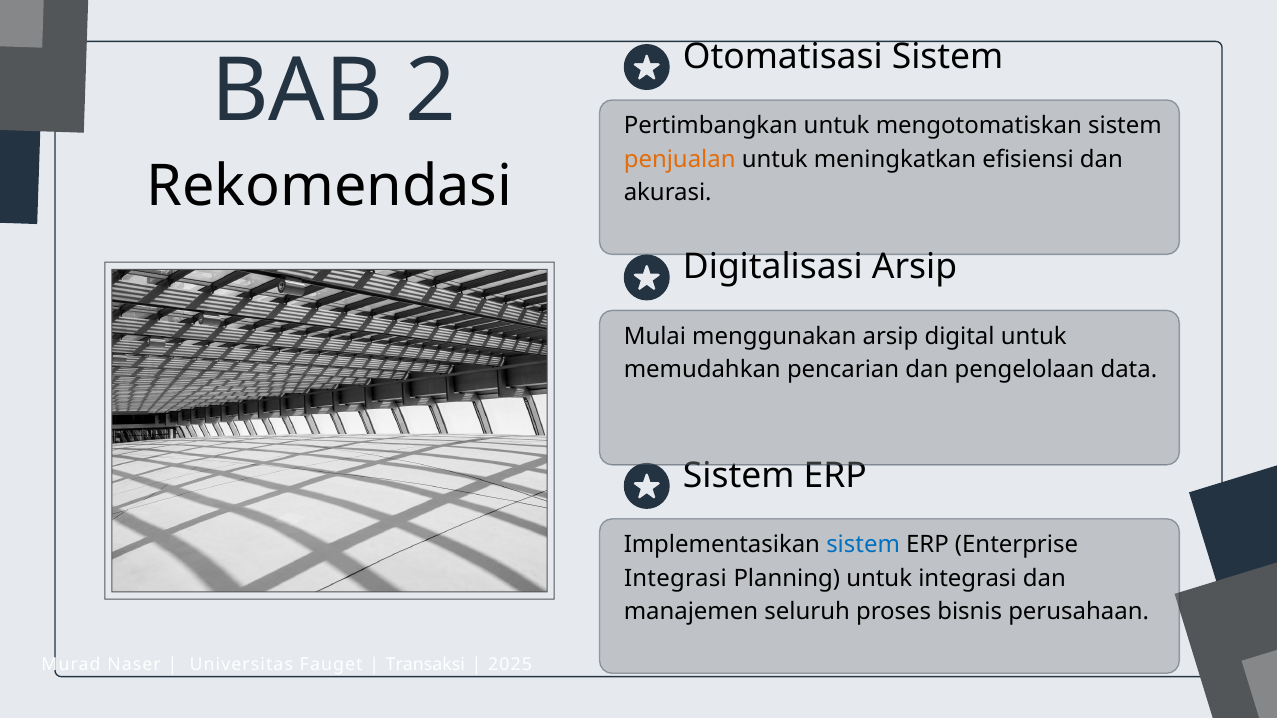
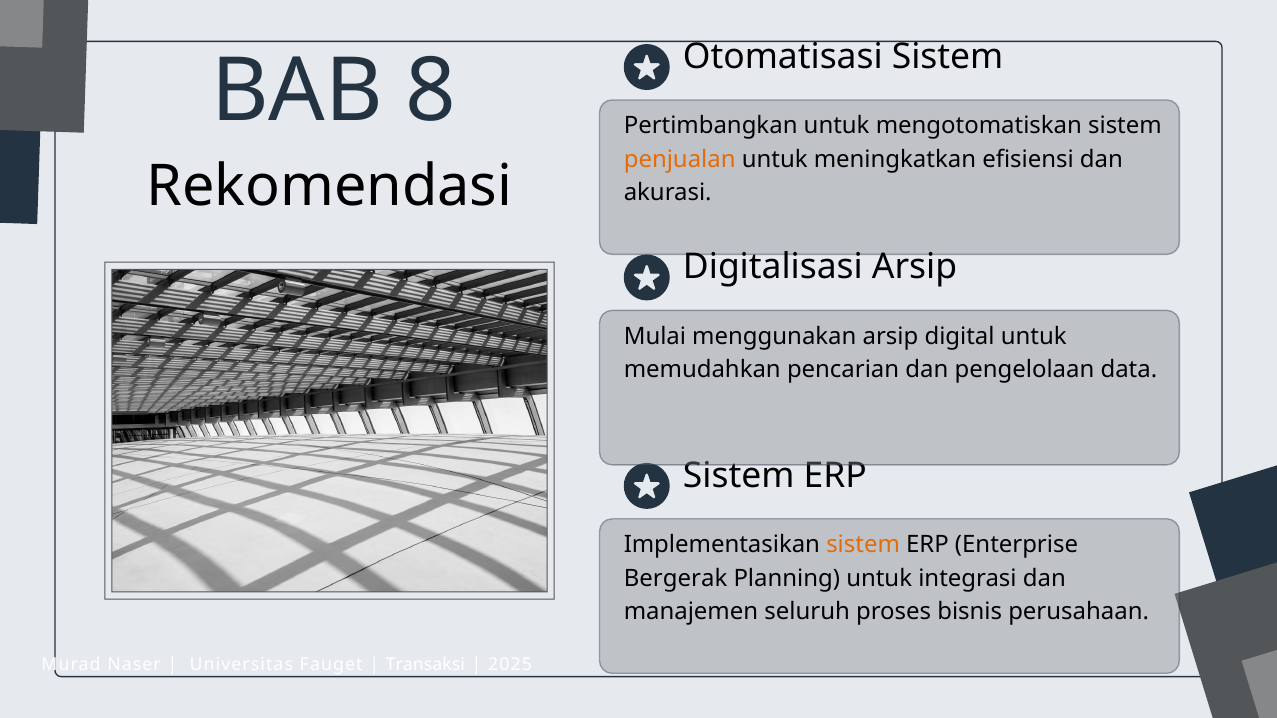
2: 2 -> 8
sistem at (863, 545) colour: blue -> orange
Integrasi at (675, 578): Integrasi -> Bergerak
